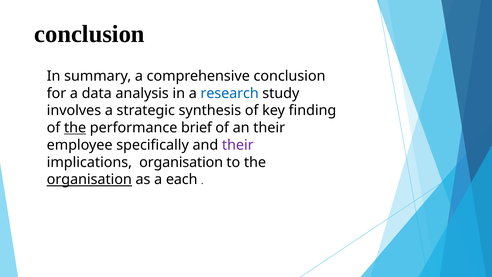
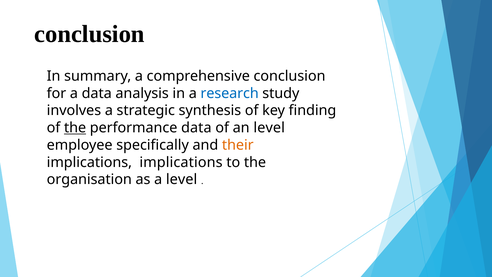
performance brief: brief -> data
an their: their -> level
their at (238, 145) colour: purple -> orange
implications organisation: organisation -> implications
organisation at (89, 179) underline: present -> none
a each: each -> level
